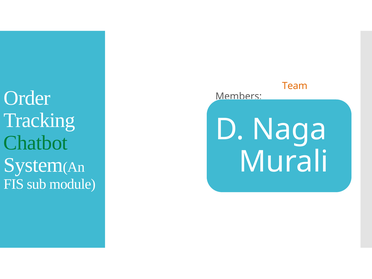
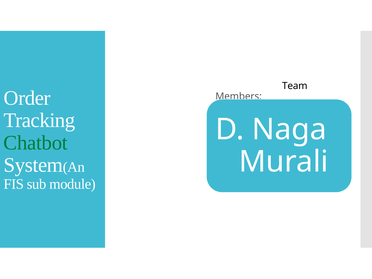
Team colour: orange -> black
